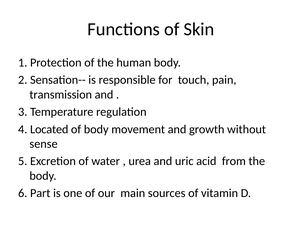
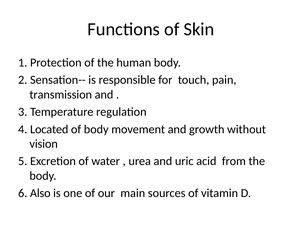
sense: sense -> vision
Part: Part -> Also
